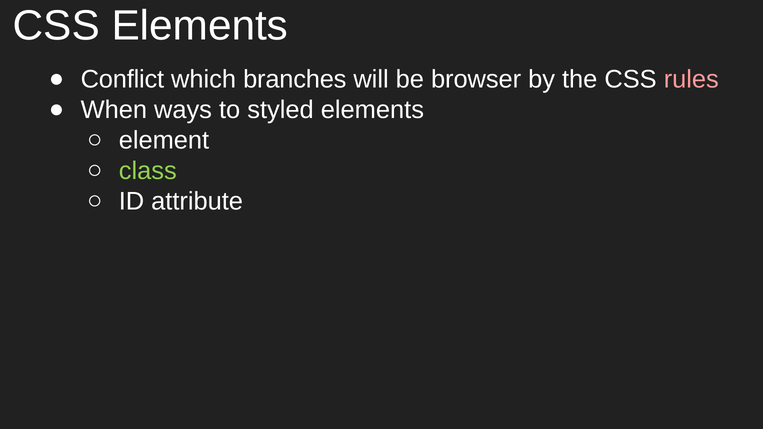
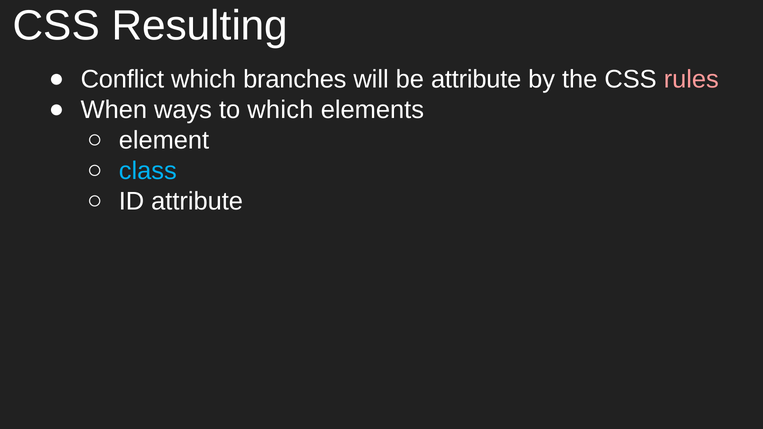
CSS Elements: Elements -> Resulting
be browser: browser -> attribute
to styled: styled -> which
class colour: light green -> light blue
